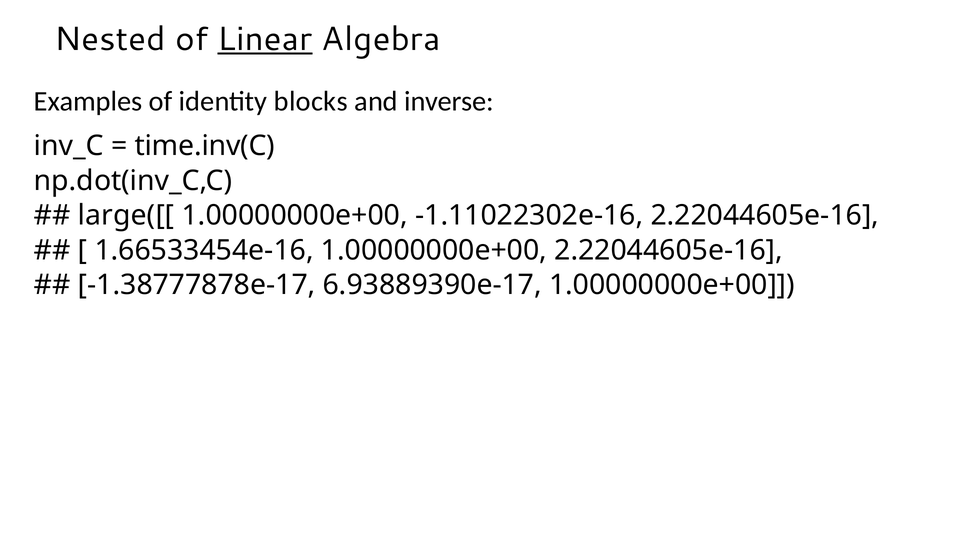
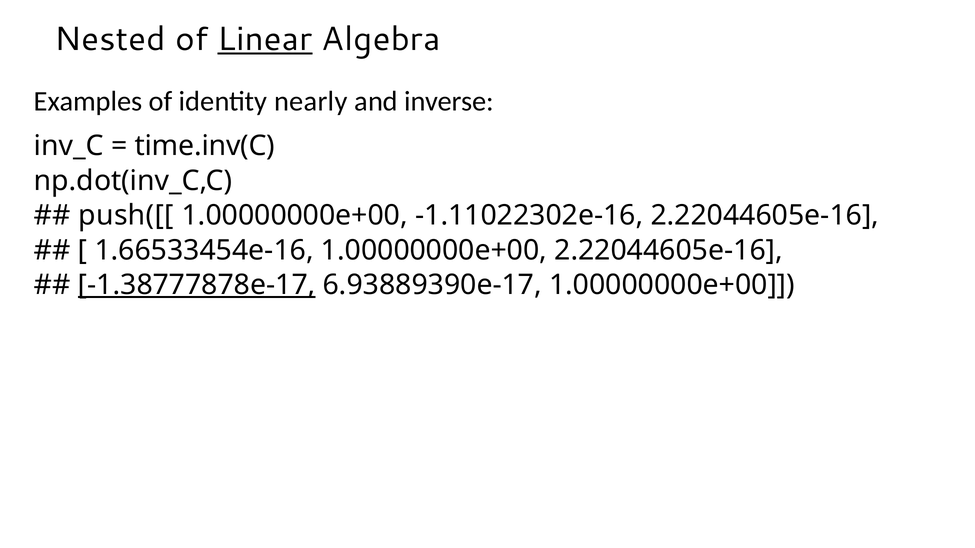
blocks: blocks -> nearly
large([[: large([[ -> push([[
-1.38777878e-17 underline: none -> present
